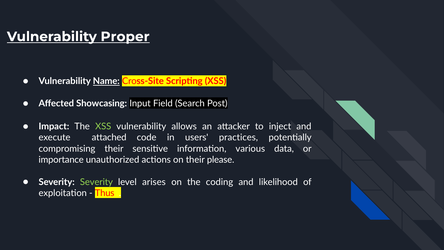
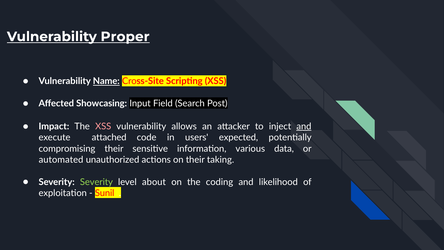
XSS at (103, 126) colour: light green -> pink
and at (304, 126) underline: none -> present
practices: practices -> expected
importance: importance -> automated
please: please -> taking
arises: arises -> about
Thus: Thus -> Sunil
